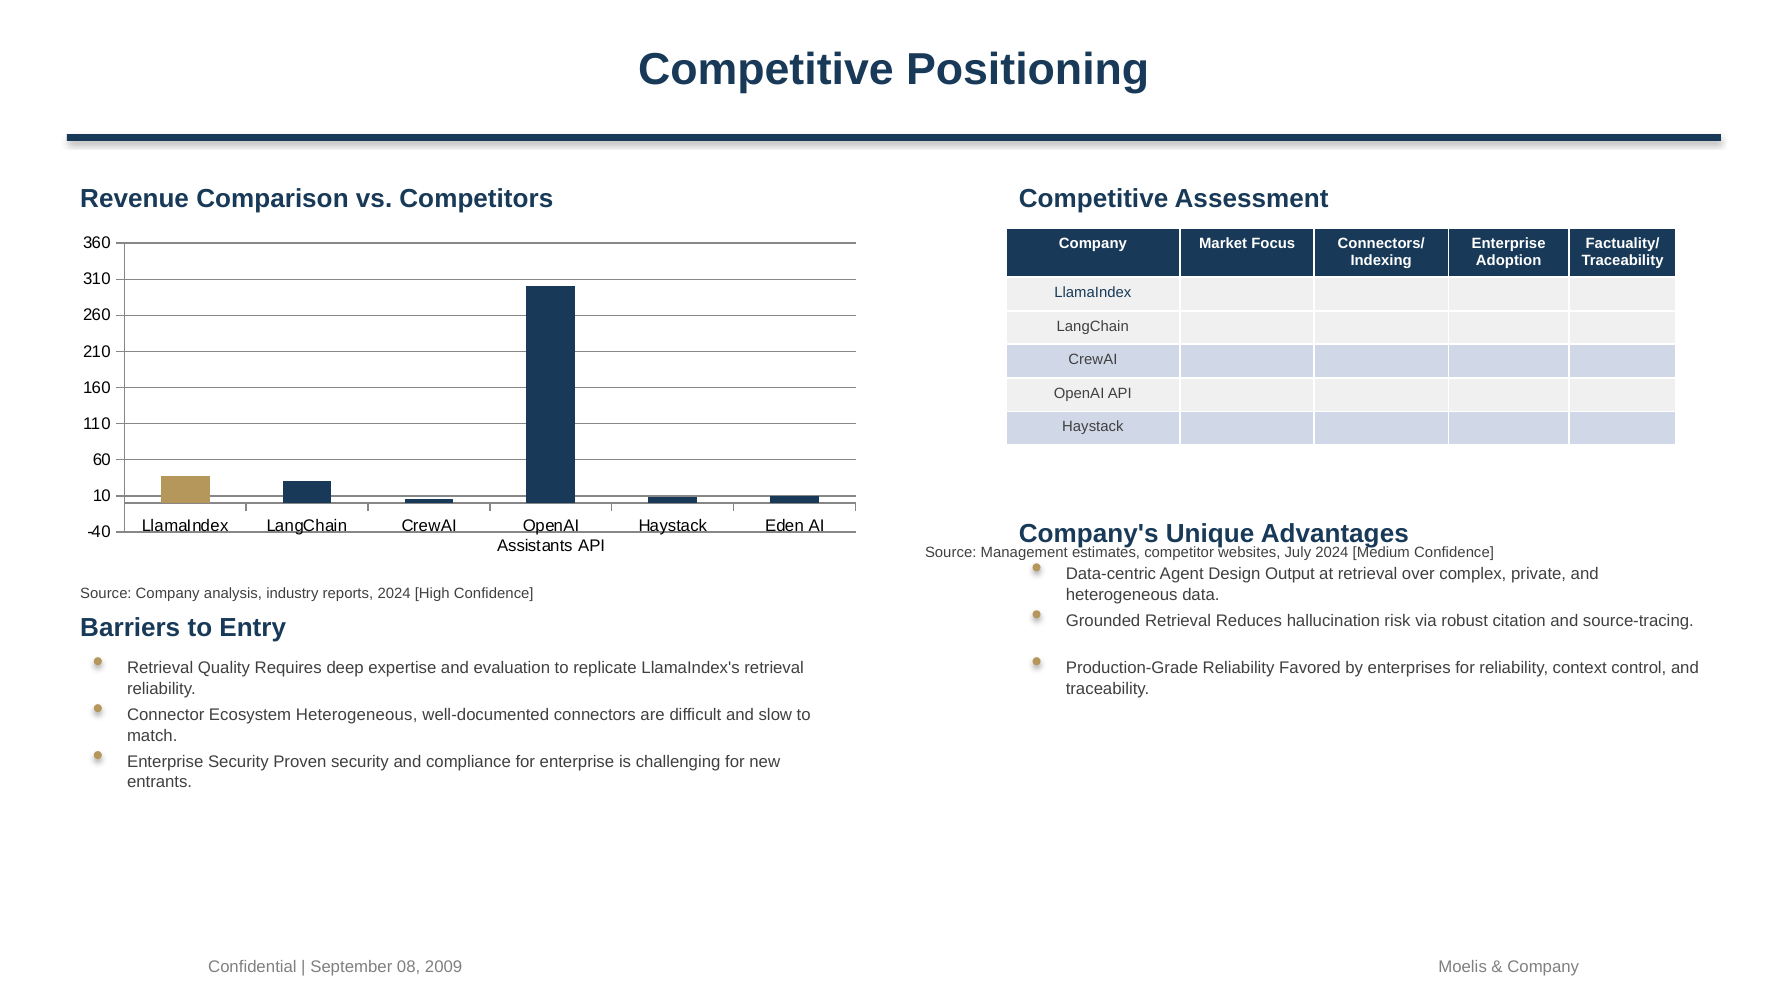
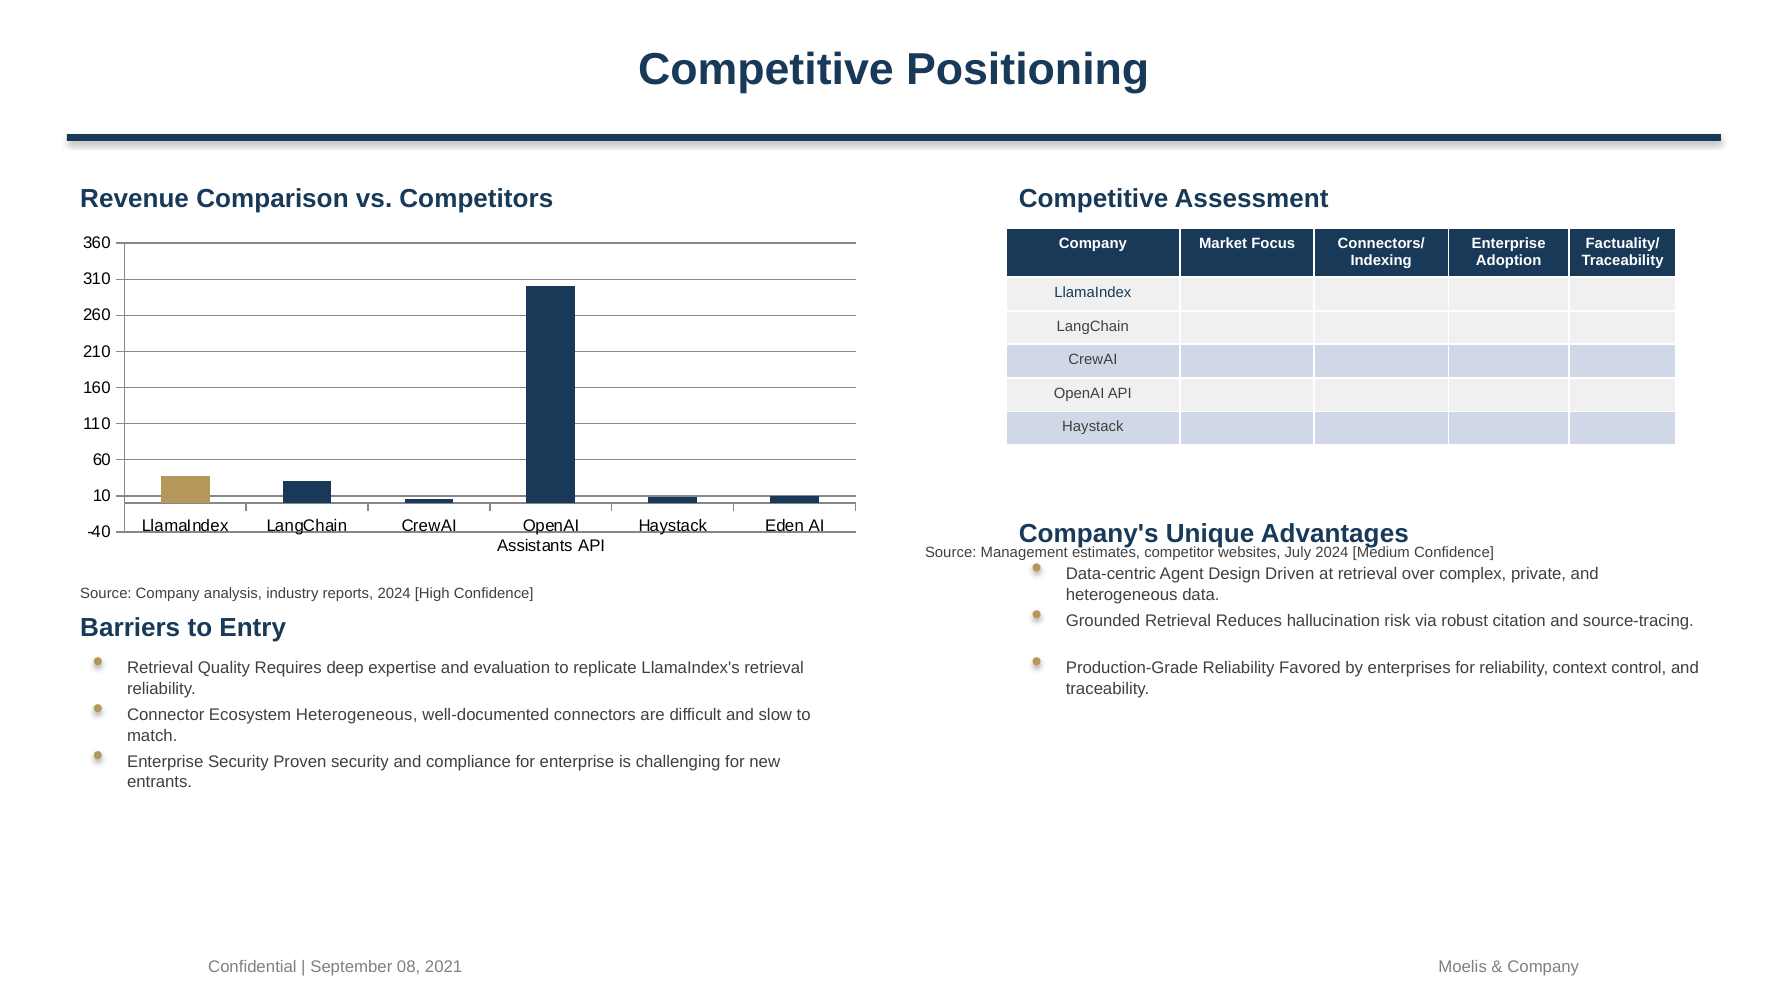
Output: Output -> Driven
2009: 2009 -> 2021
